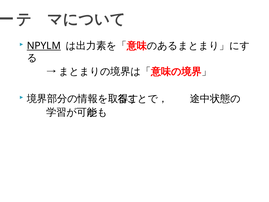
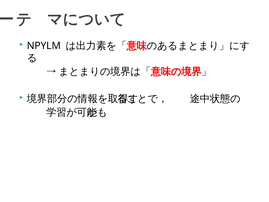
NPYLM underline: present -> none
